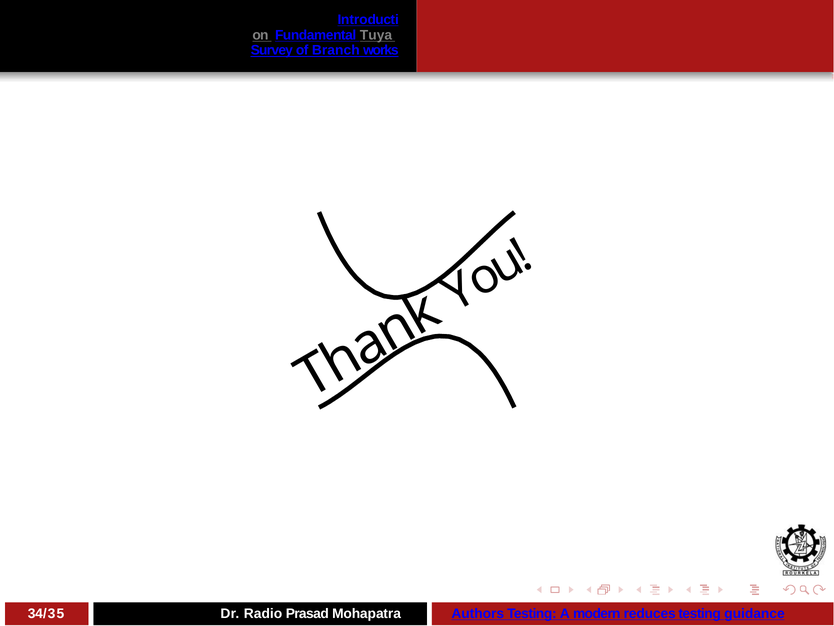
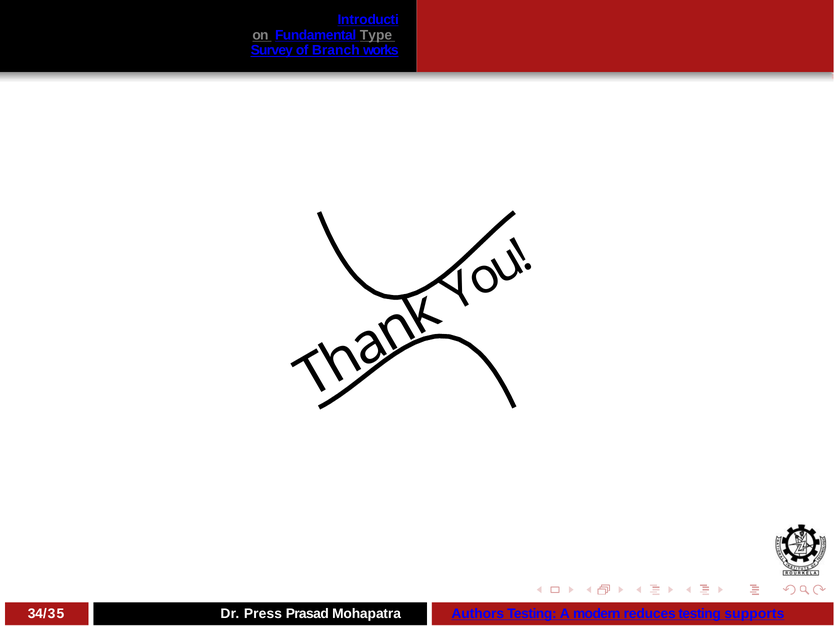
Tuya: Tuya -> Type
Radio: Radio -> Press
guidance: guidance -> supports
